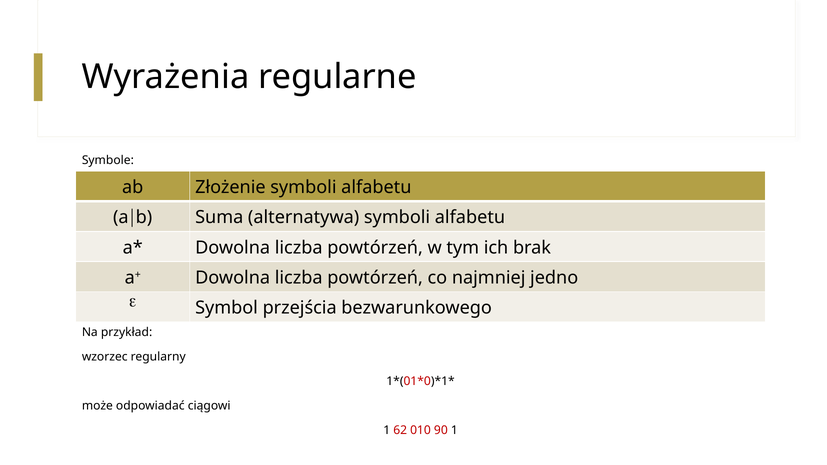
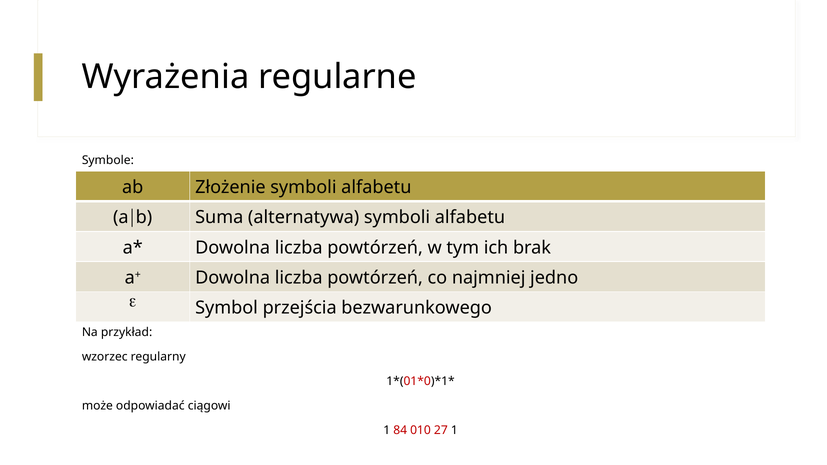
62: 62 -> 84
90: 90 -> 27
